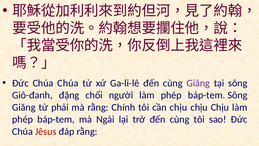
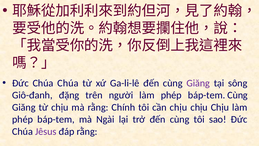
chối: chối -> trên
báp-tem Sông: Sông -> Cùng
từ phải: phải -> chịu
Jêsus colour: red -> purple
